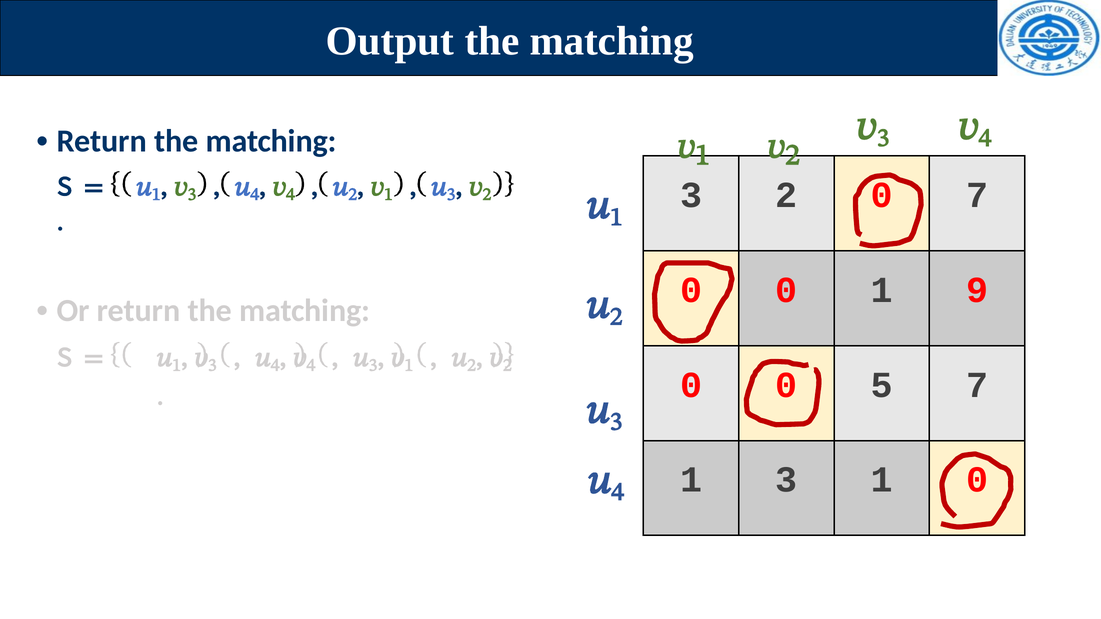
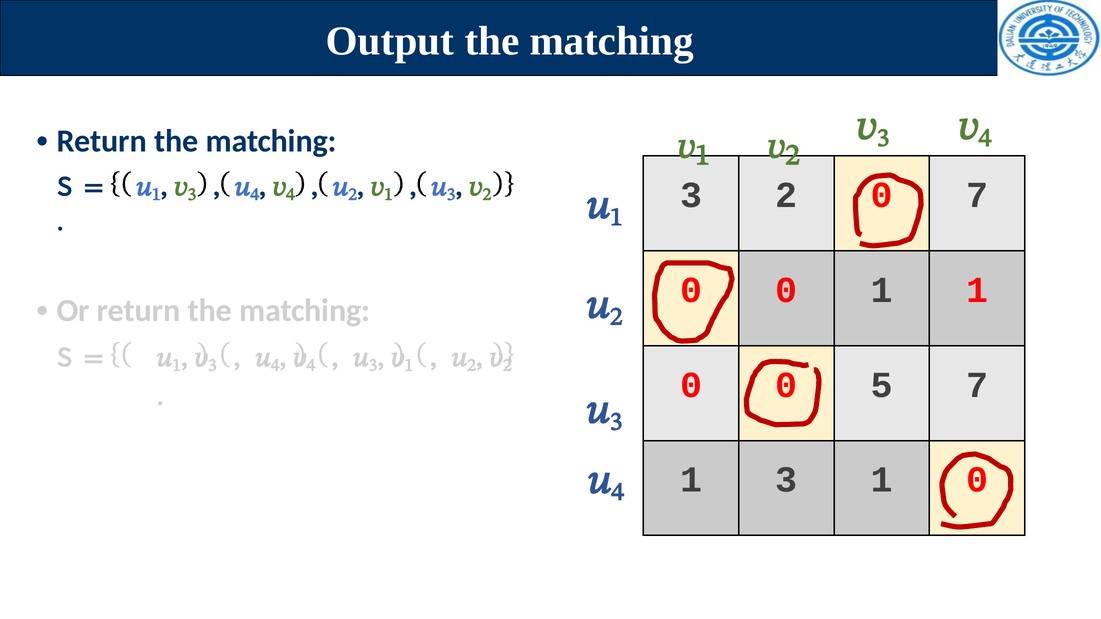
1 9: 9 -> 1
